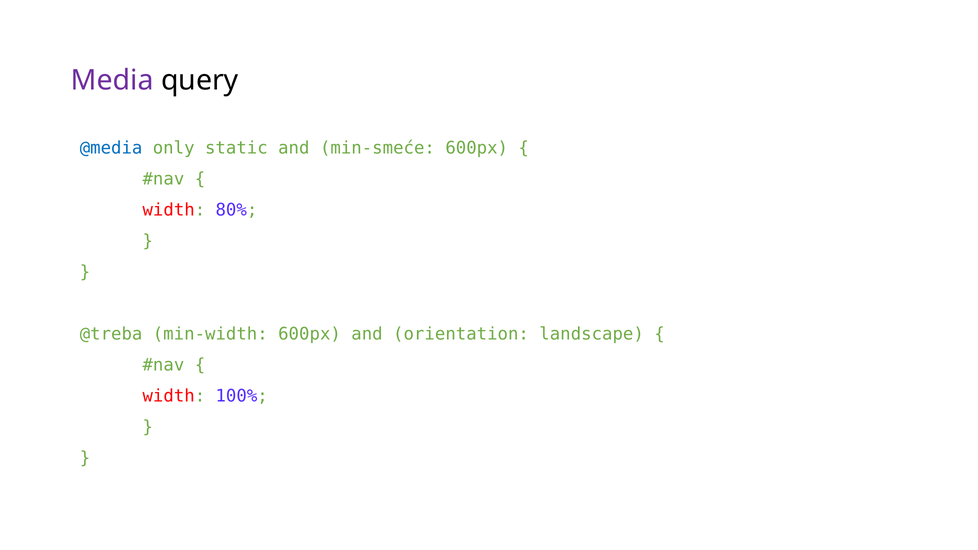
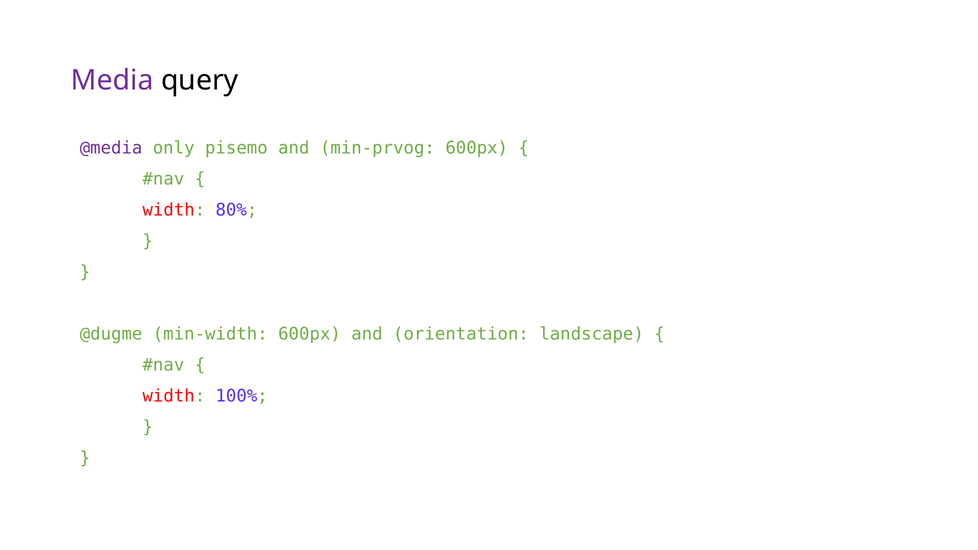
@media colour: blue -> purple
static: static -> pisemo
min-smeće: min-smeće -> min-prvog
@treba: @treba -> @dugme
